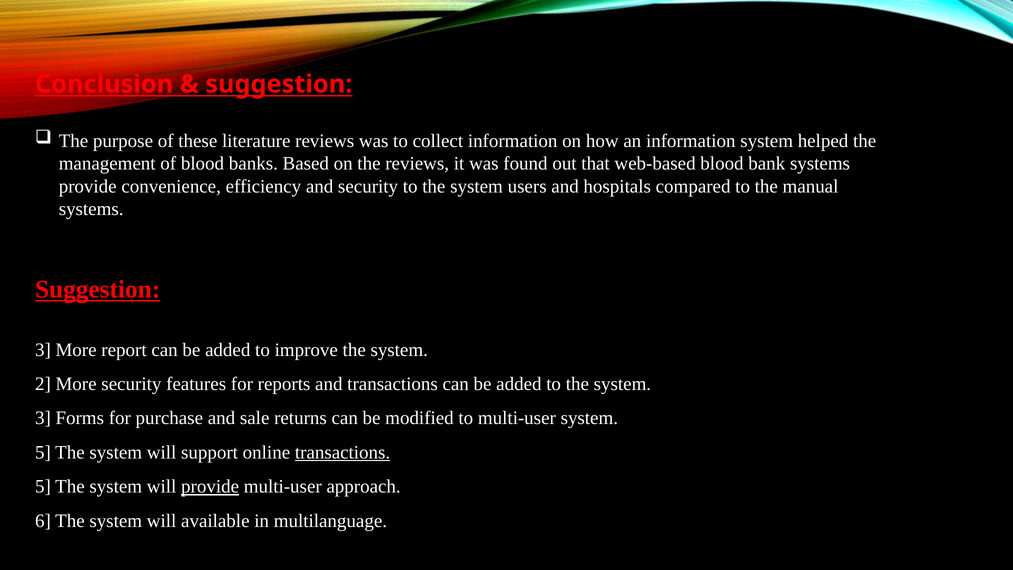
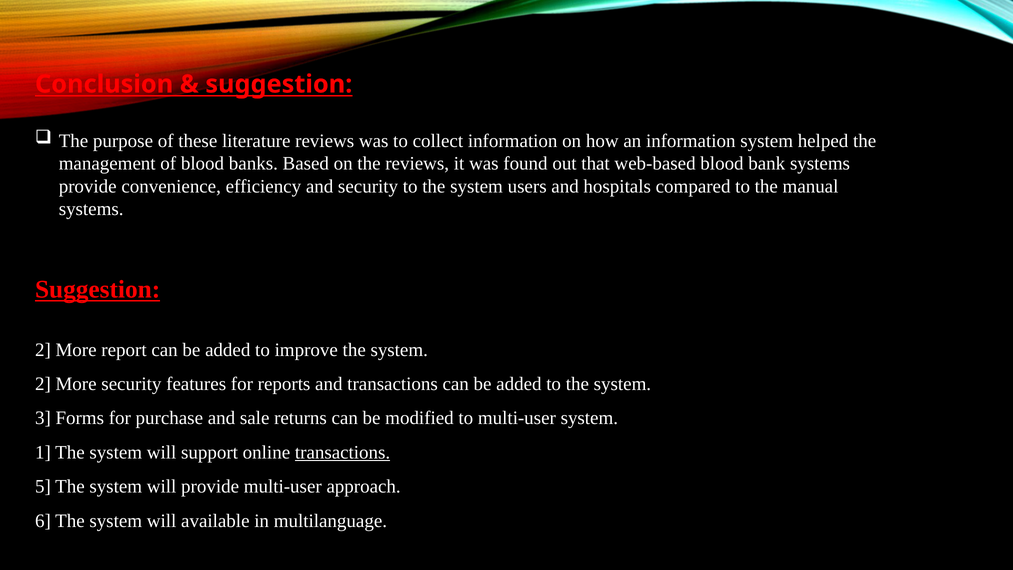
3 at (43, 350): 3 -> 2
5 at (43, 452): 5 -> 1
provide at (210, 486) underline: present -> none
